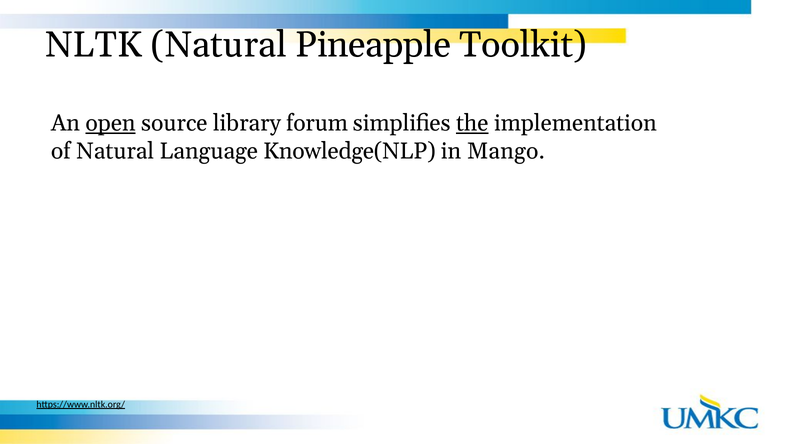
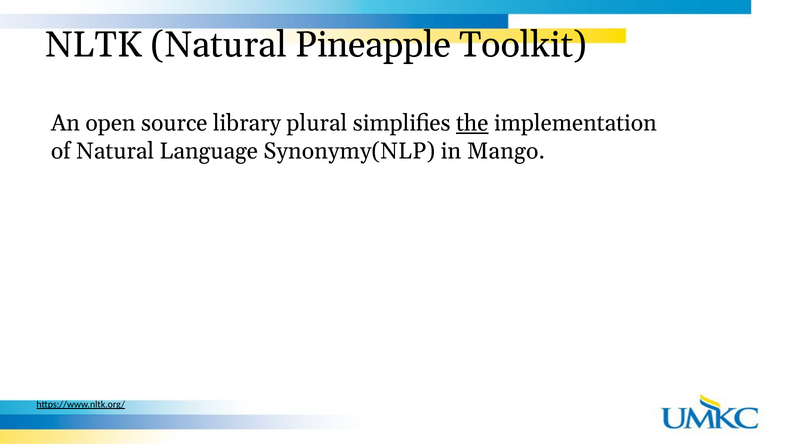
open underline: present -> none
forum: forum -> plural
Knowledge(NLP: Knowledge(NLP -> Synonymy(NLP
